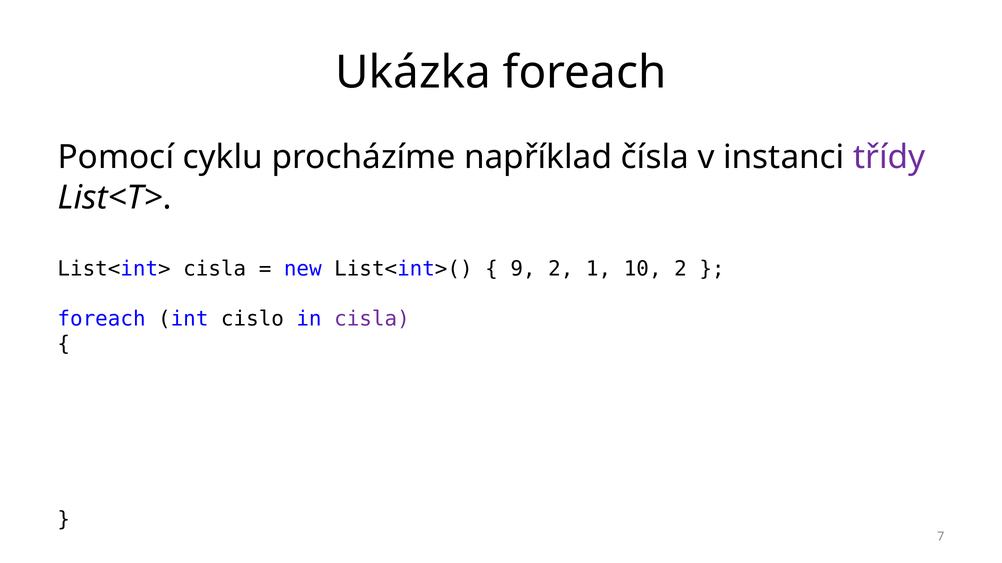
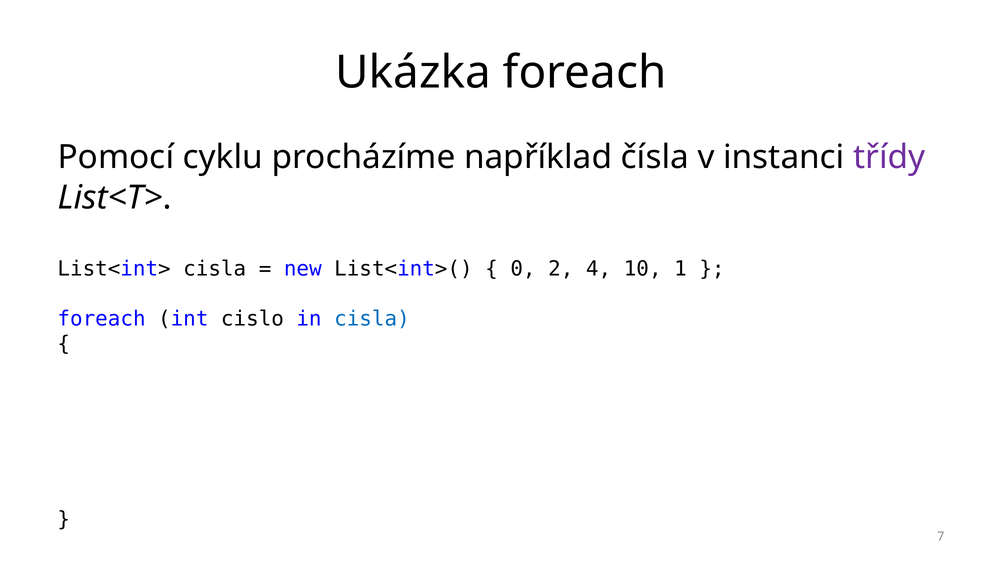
9: 9 -> 0
1: 1 -> 4
10 2: 2 -> 1
cisla at (372, 319) colour: purple -> blue
